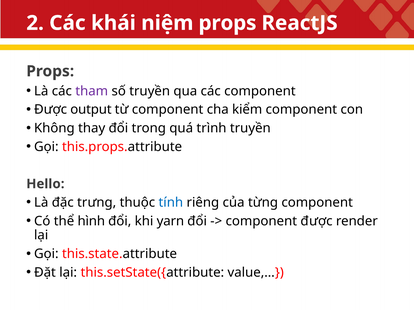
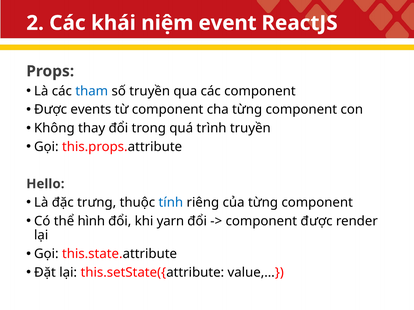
niệm props: props -> event
tham colour: purple -> blue
output: output -> events
cha kiểm: kiểm -> từng
